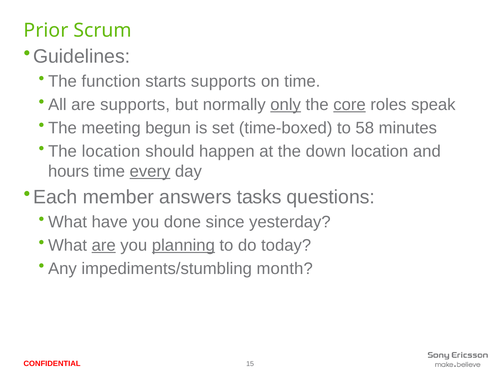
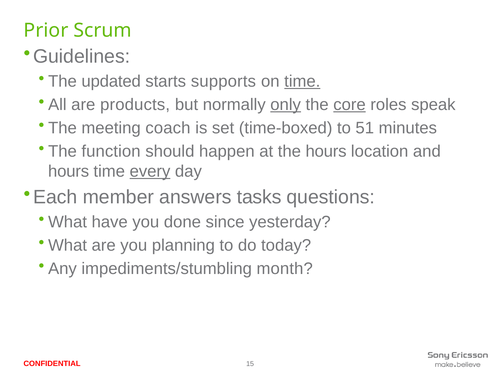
function: function -> updated
time at (302, 81) underline: none -> present
are supports: supports -> products
begun: begun -> coach
58: 58 -> 51
The location: location -> function
the down: down -> hours
are at (104, 245) underline: present -> none
planning underline: present -> none
